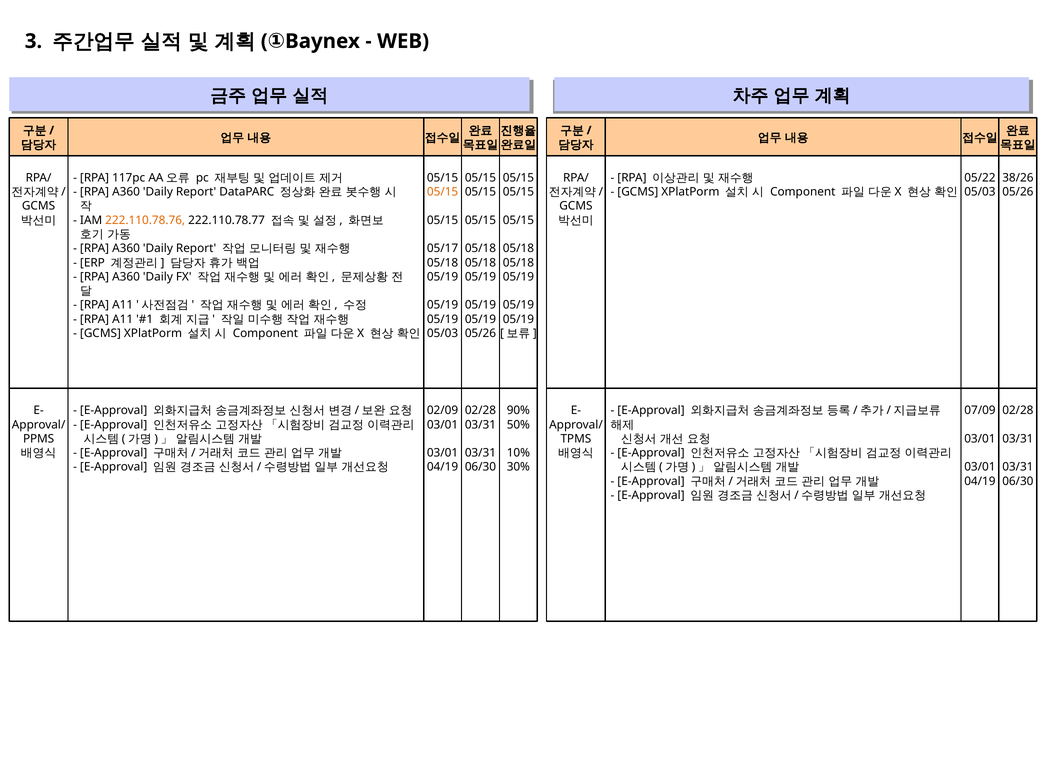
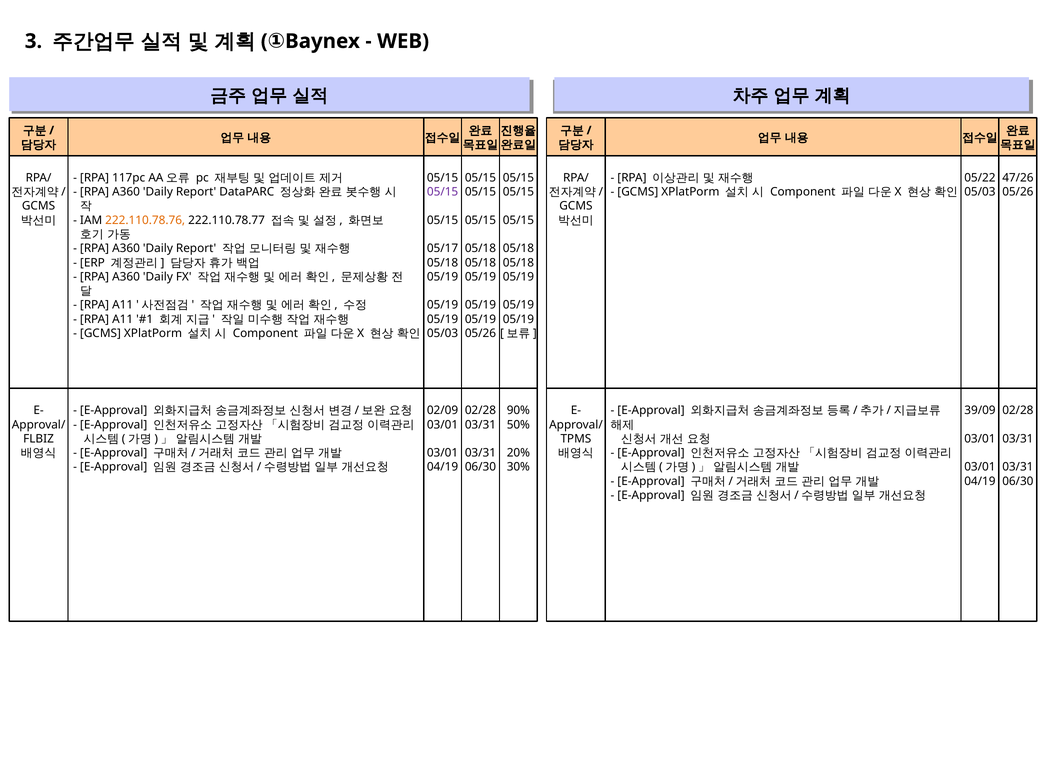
38/26: 38/26 -> 47/26
05/15 at (443, 192) colour: orange -> purple
07/09: 07/09 -> 39/09
PPMS: PPMS -> FLBIZ
10%: 10% -> 20%
